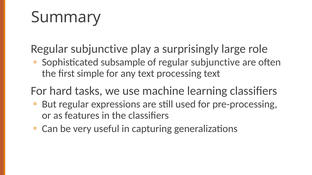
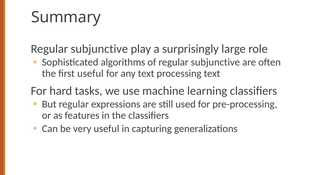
subsample: subsample -> algorithms
first simple: simple -> useful
